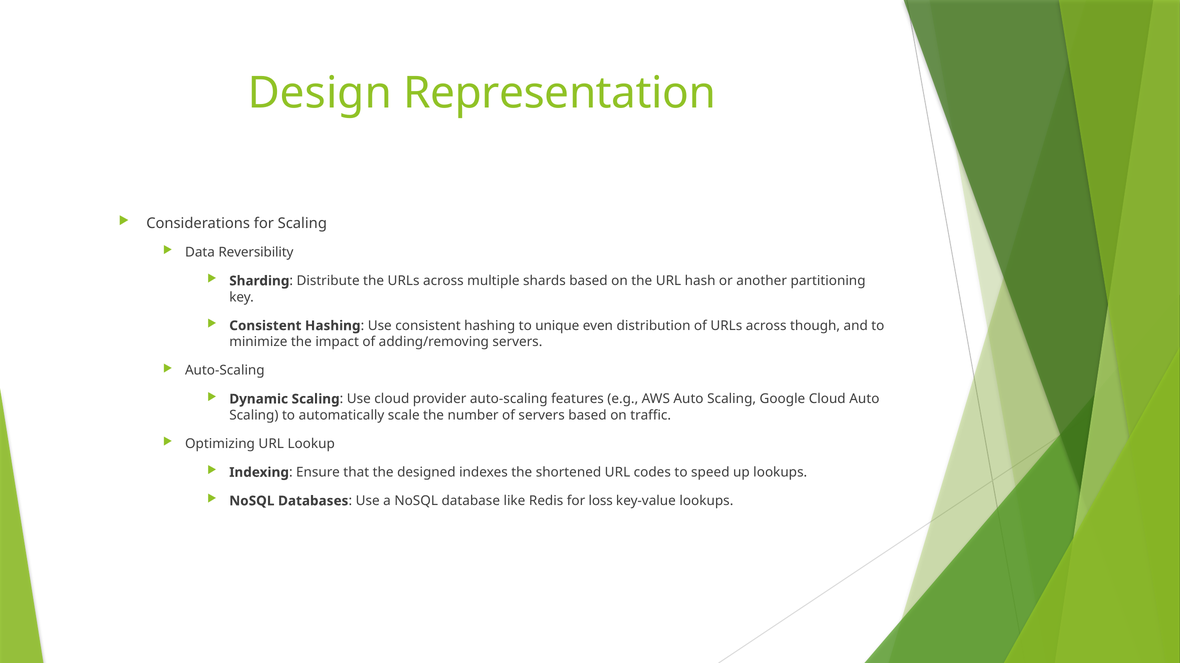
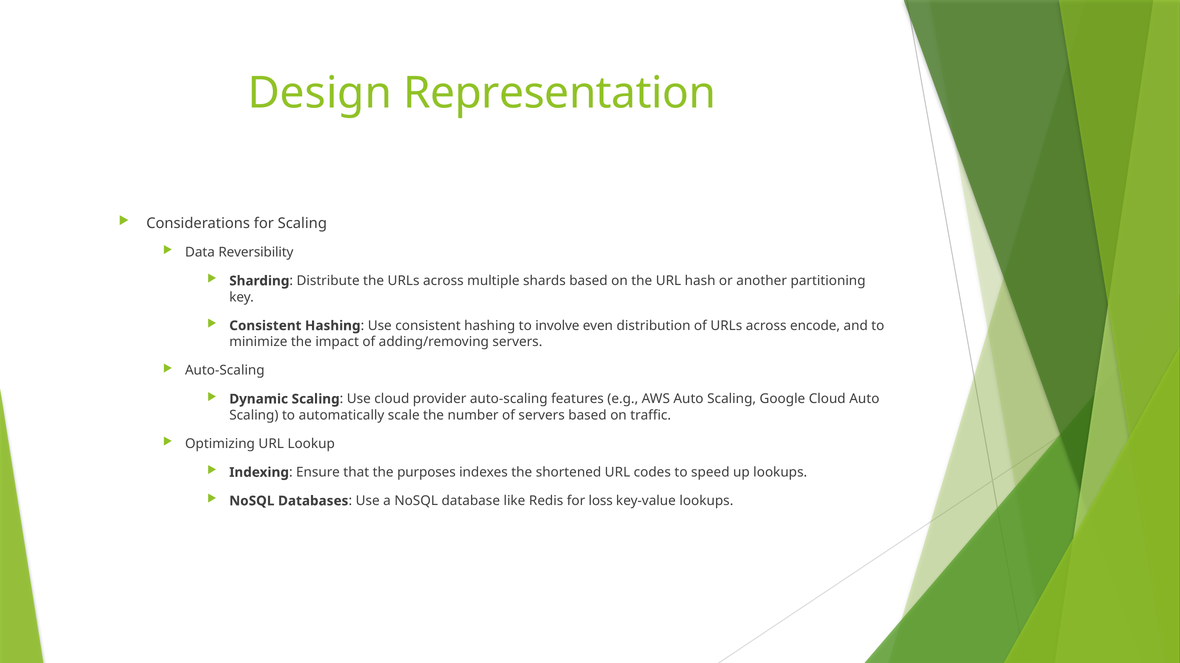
unique: unique -> involve
though: though -> encode
designed: designed -> purposes
